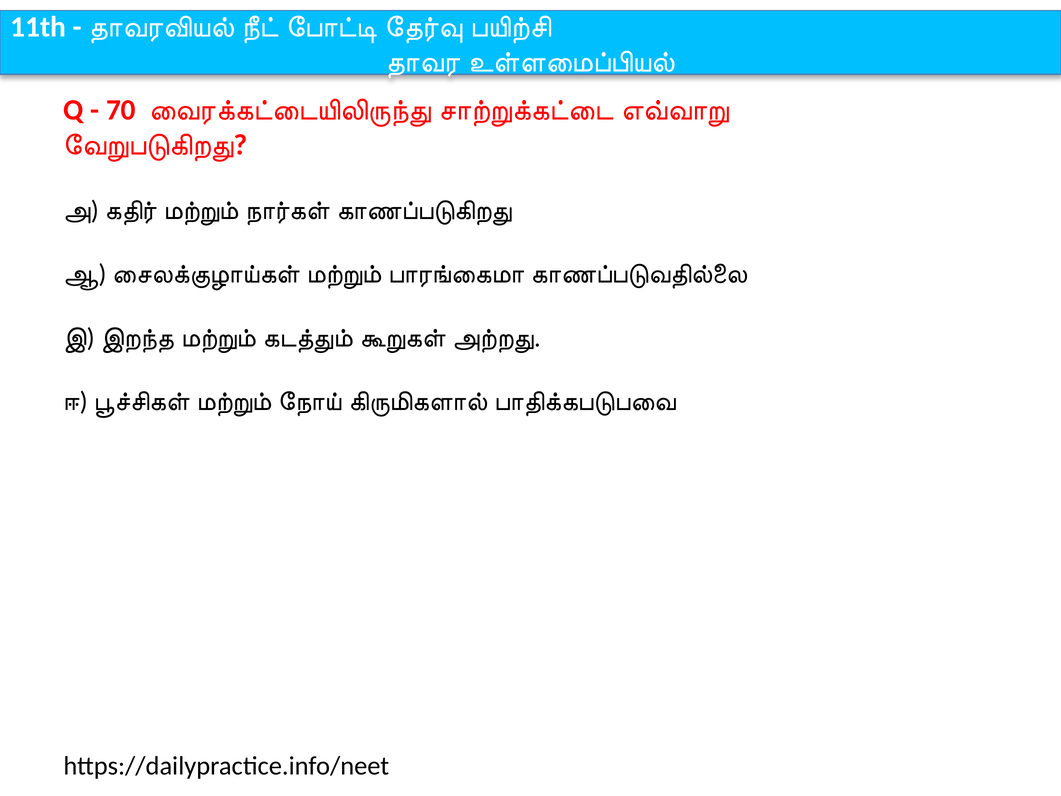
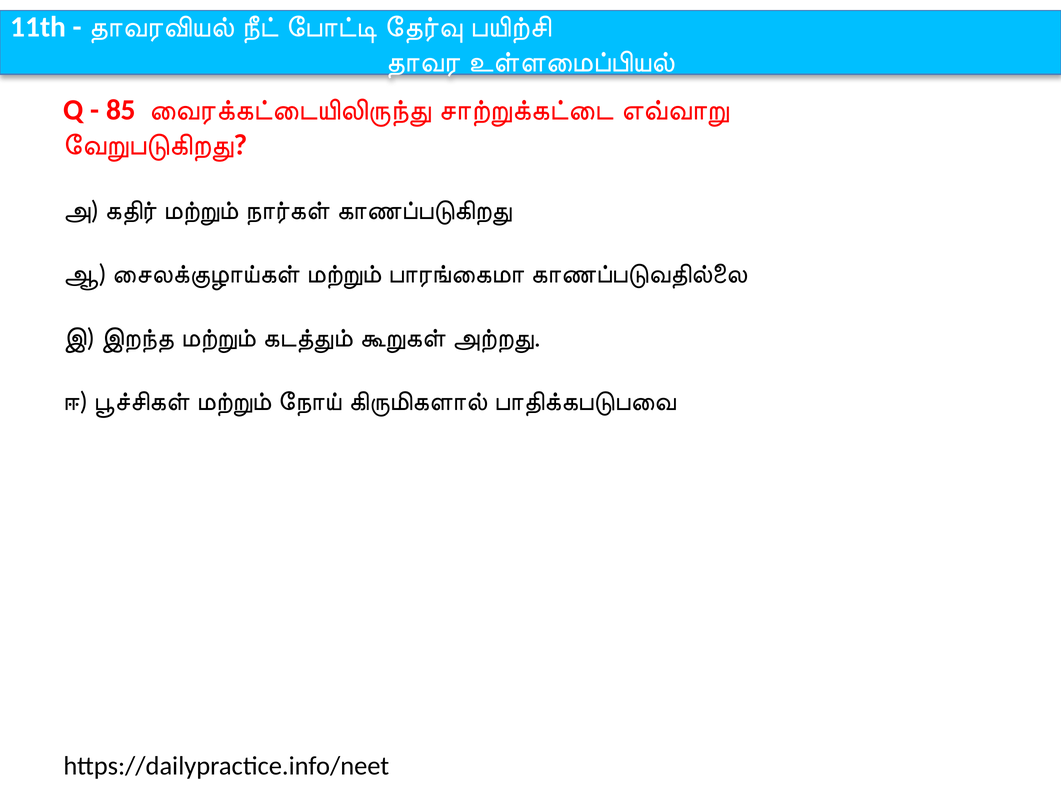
70: 70 -> 85
